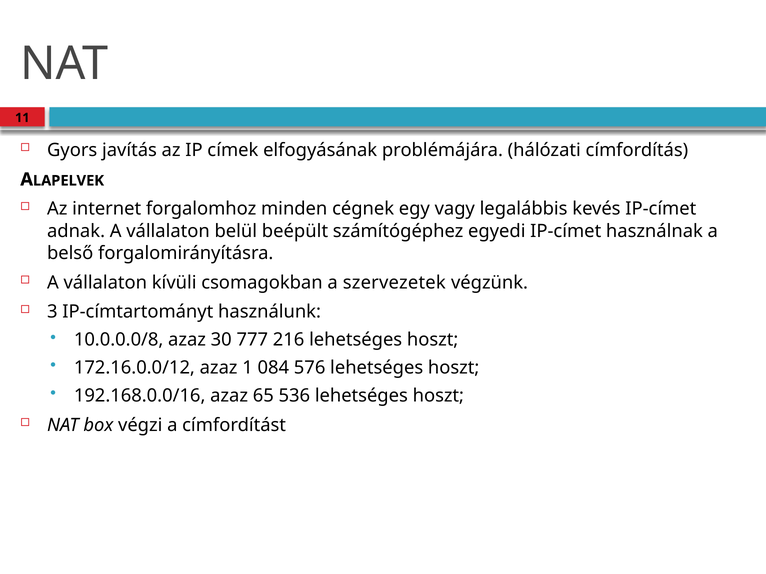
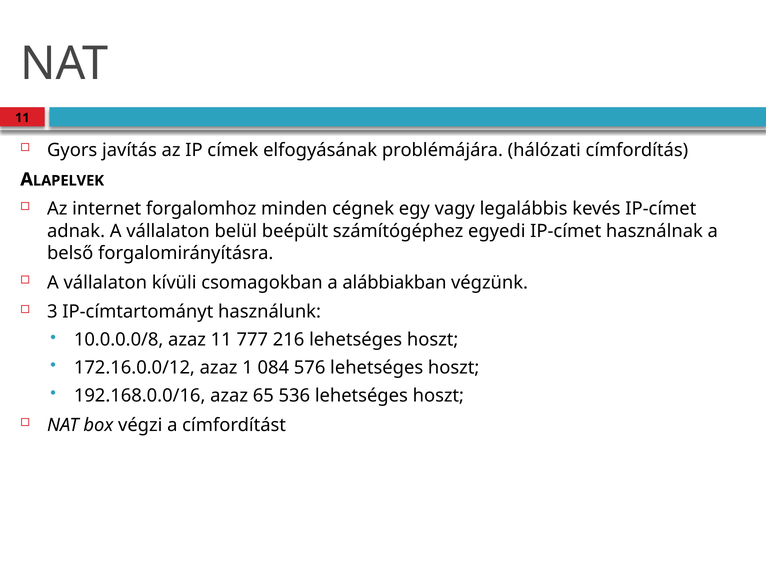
szervezetek: szervezetek -> alábbiakban
azaz 30: 30 -> 11
